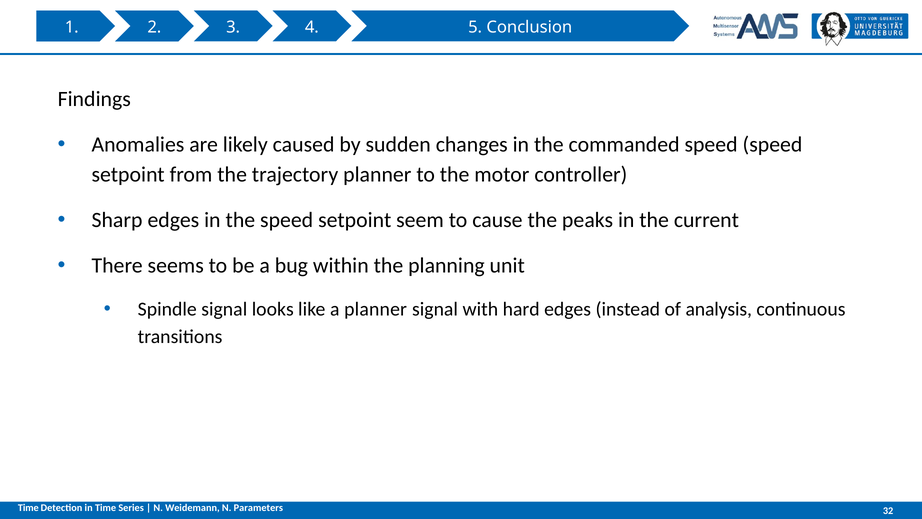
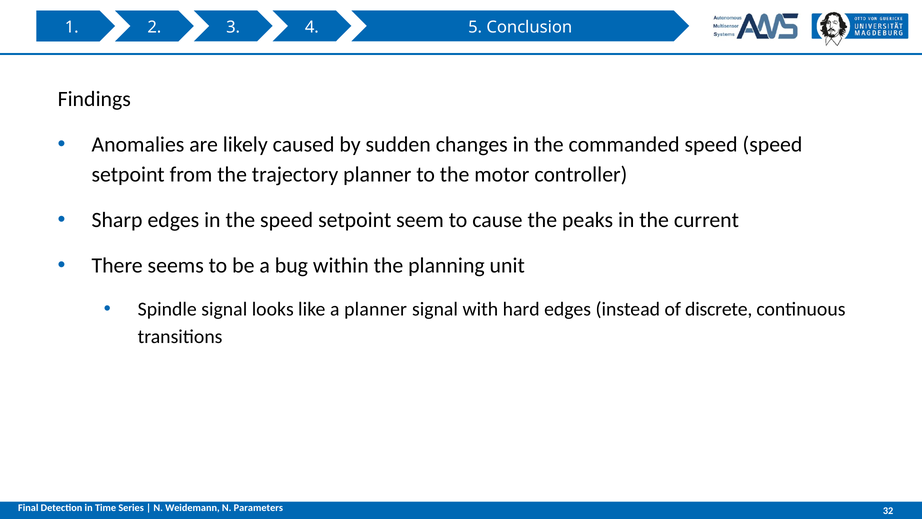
analysis: analysis -> discrete
Time at (28, 507): Time -> Final
